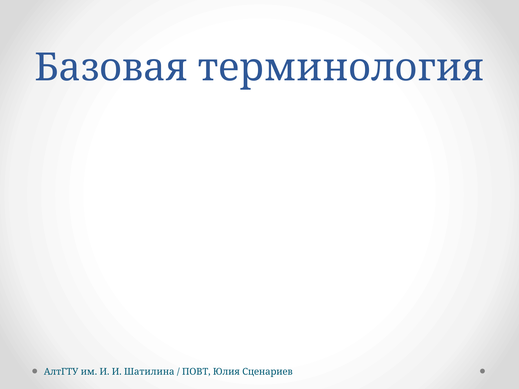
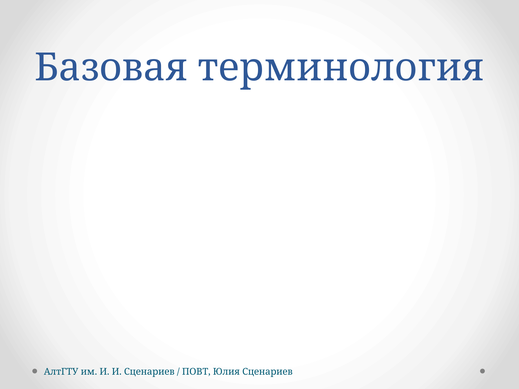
И Шатилина: Шатилина -> Сценариев
